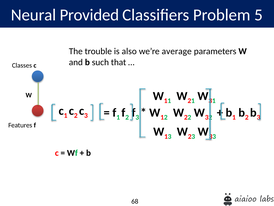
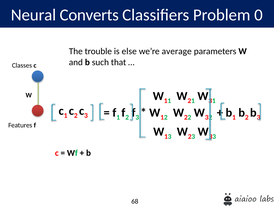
Provided: Provided -> Converts
5: 5 -> 0
also: also -> else
